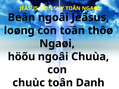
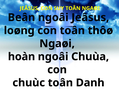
höõu: höõu -> hoàn
